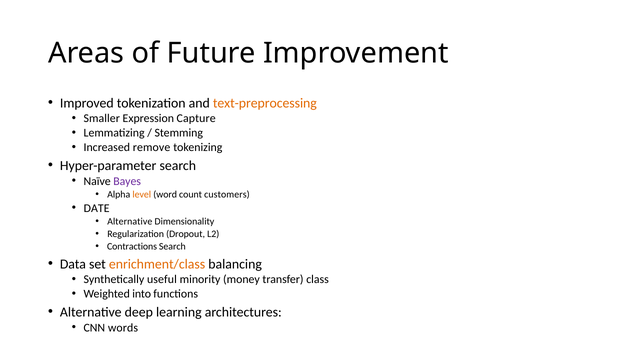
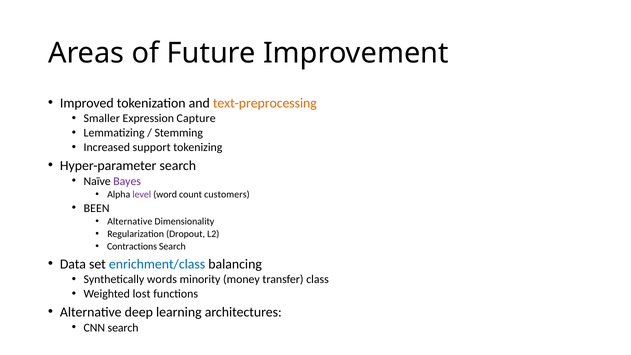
remove: remove -> support
level colour: orange -> purple
DATE: DATE -> BEEN
enrichment/class colour: orange -> blue
useful: useful -> words
into: into -> lost
CNN words: words -> search
